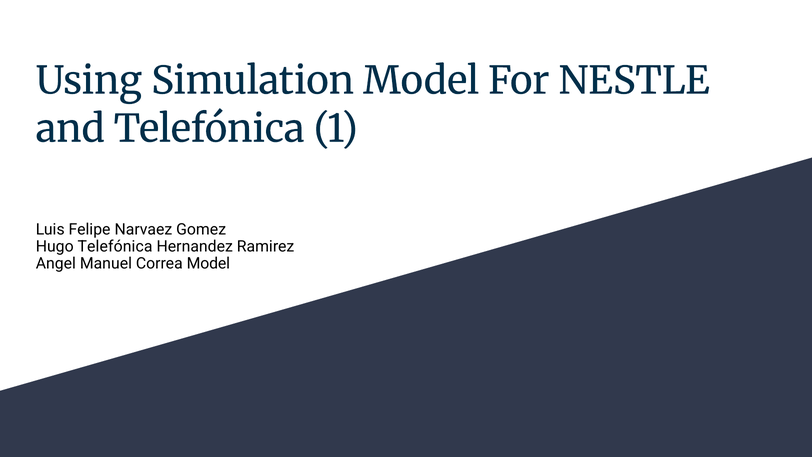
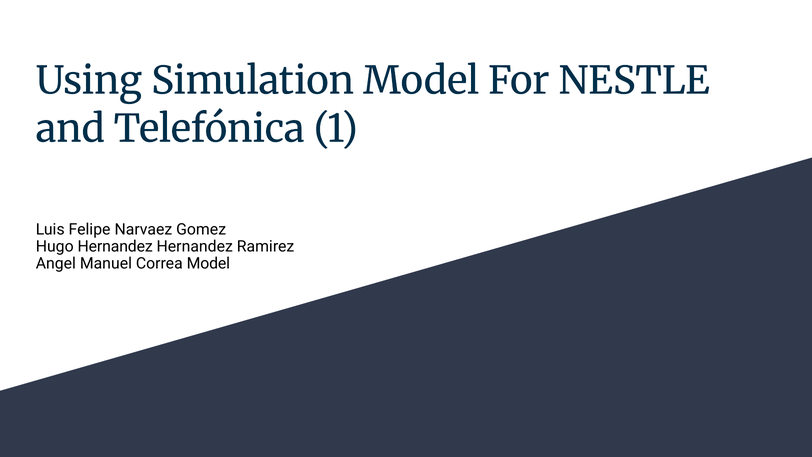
Hugo Telefónica: Telefónica -> Hernandez
